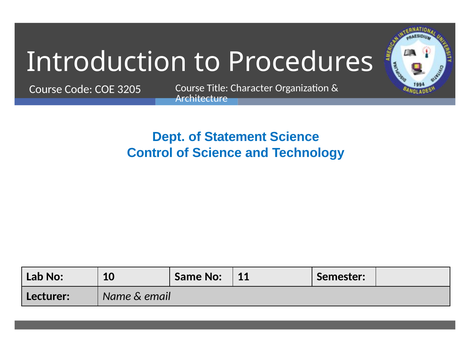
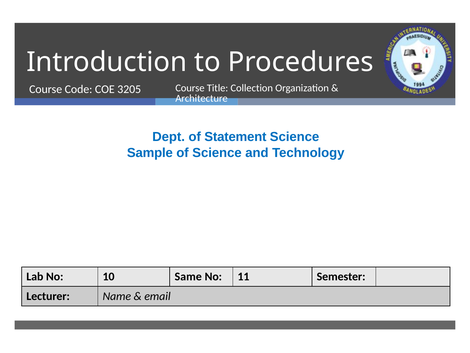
Character: Character -> Collection
Control: Control -> Sample
